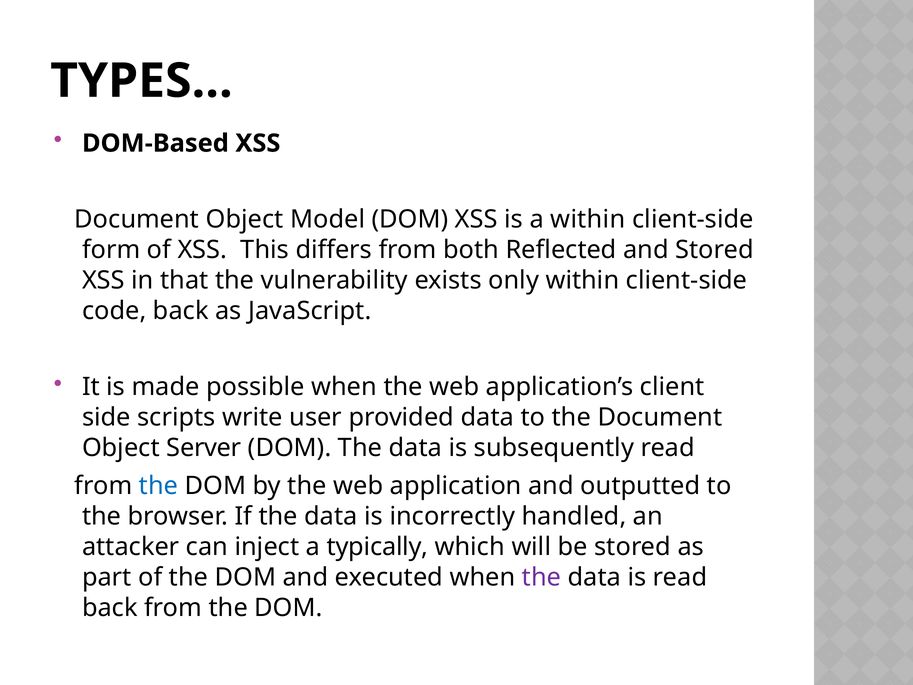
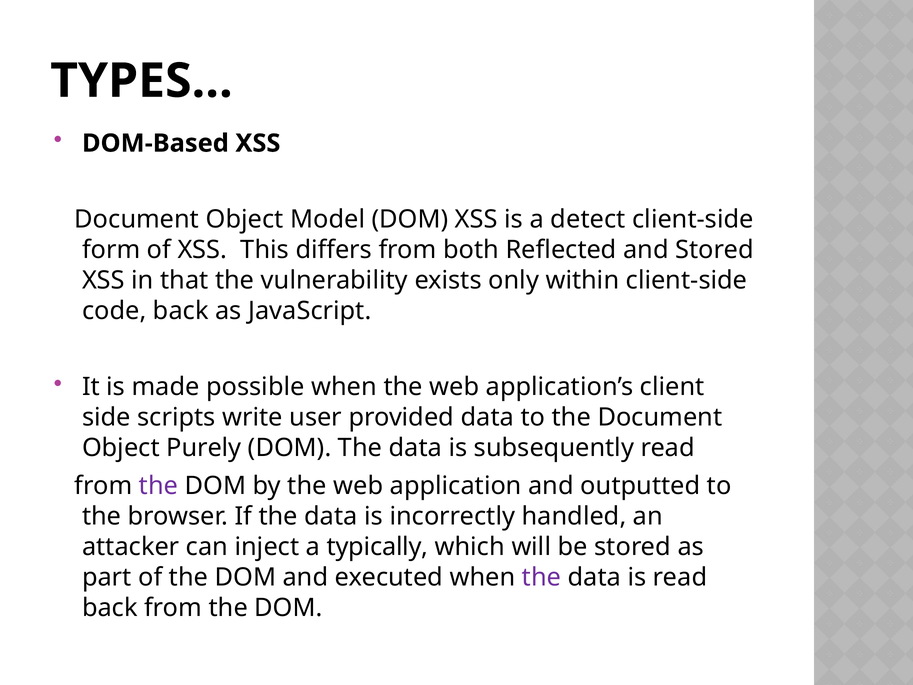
a within: within -> detect
Server: Server -> Purely
the at (158, 486) colour: blue -> purple
